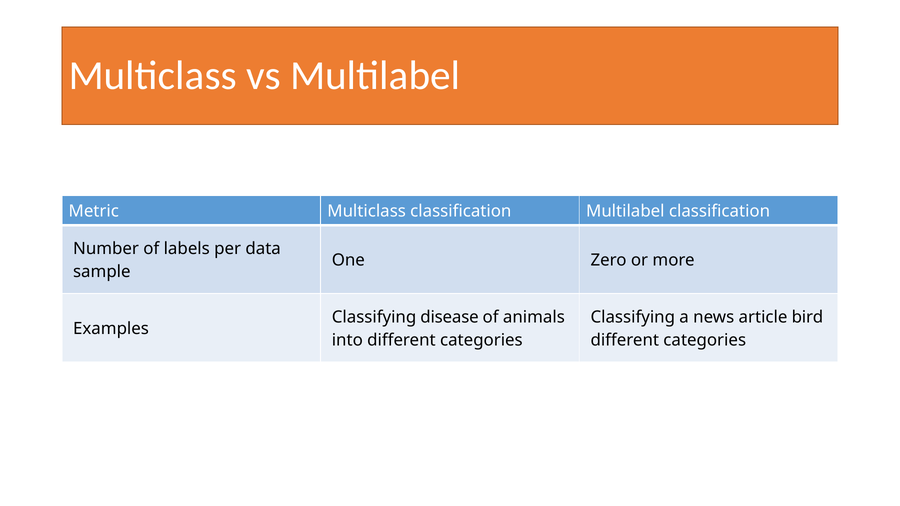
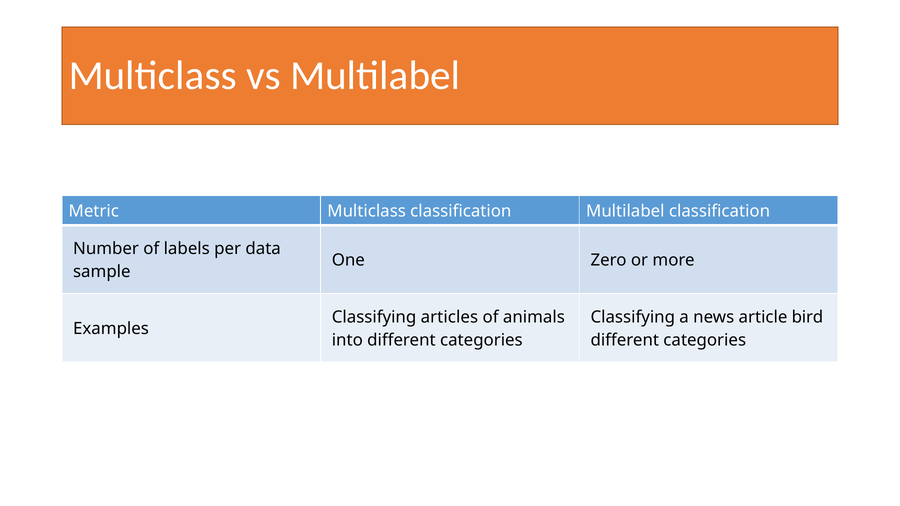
disease: disease -> articles
